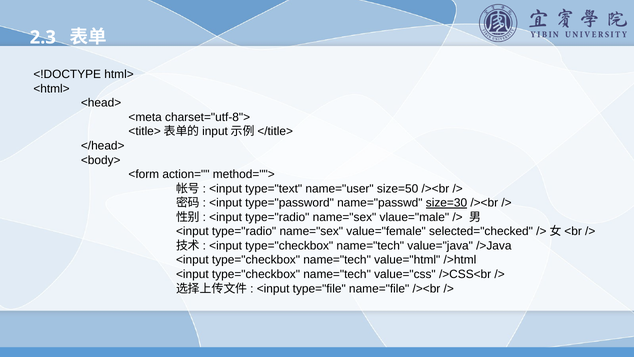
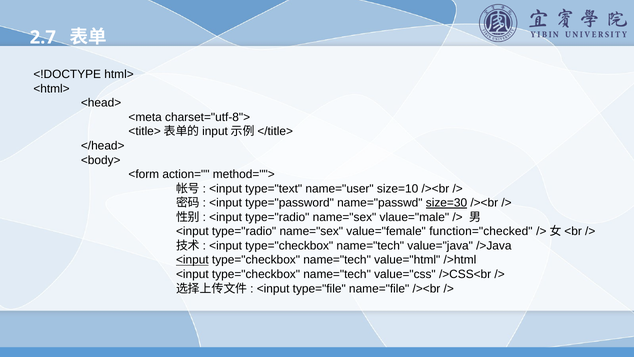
2.3: 2.3 -> 2.7
size=50: size=50 -> size=10
selected="checked: selected="checked -> function="checked
<input at (192, 260) underline: none -> present
